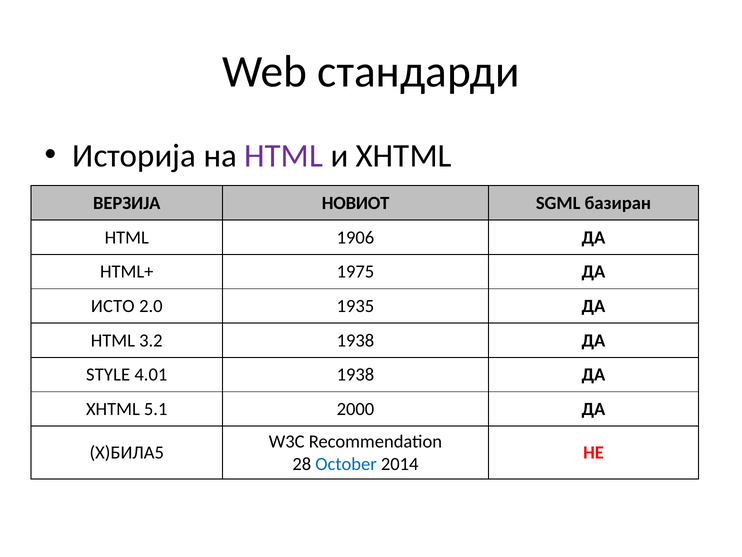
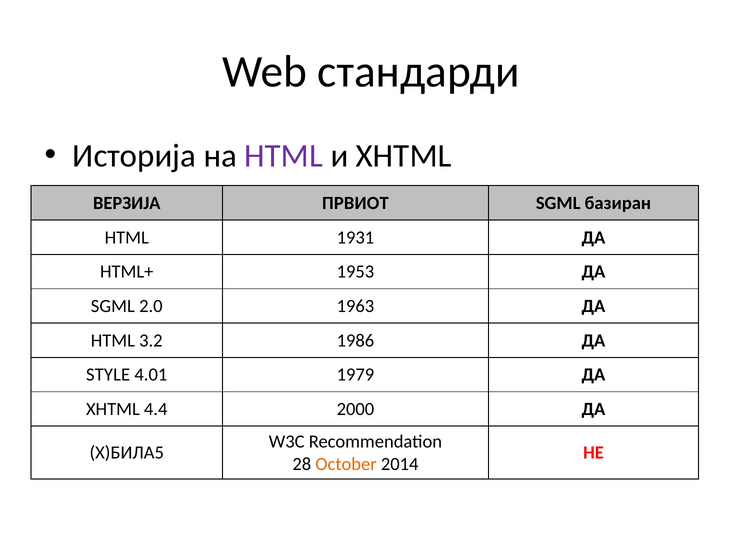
НОВИОТ: НОВИОТ -> ПРВИОТ
1906: 1906 -> 1931
1975: 1975 -> 1953
ИСТО at (113, 306): ИСТО -> SGML
1935: 1935 -> 1963
3.2 1938: 1938 -> 1986
4.01 1938: 1938 -> 1979
5.1: 5.1 -> 4.4
October colour: blue -> orange
